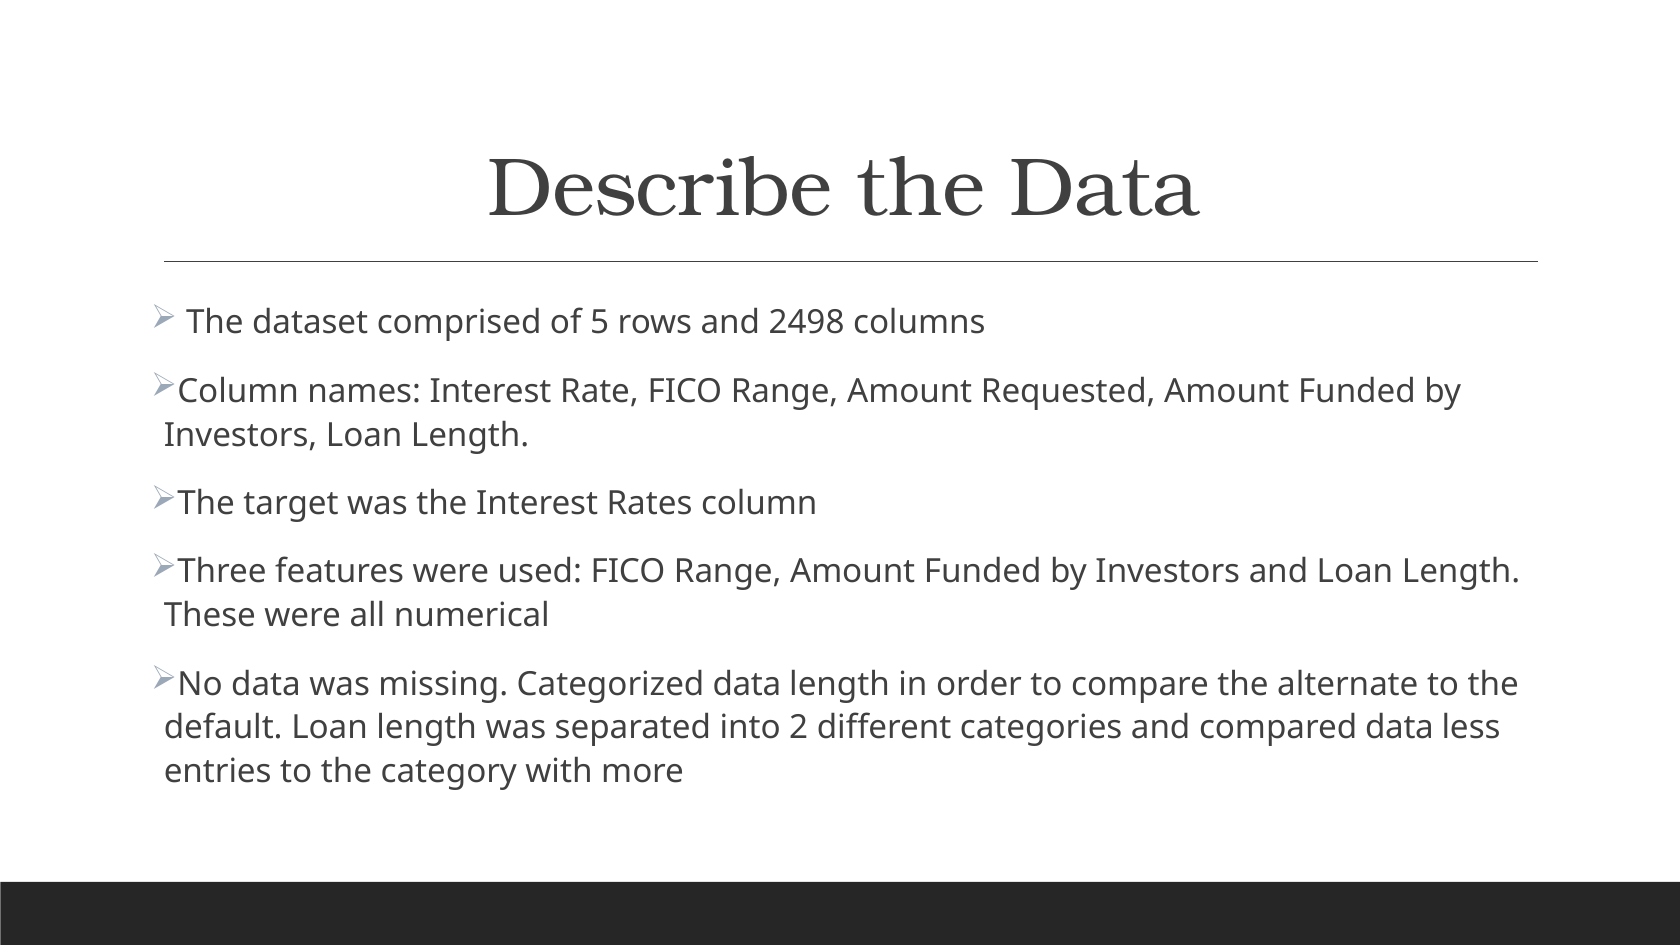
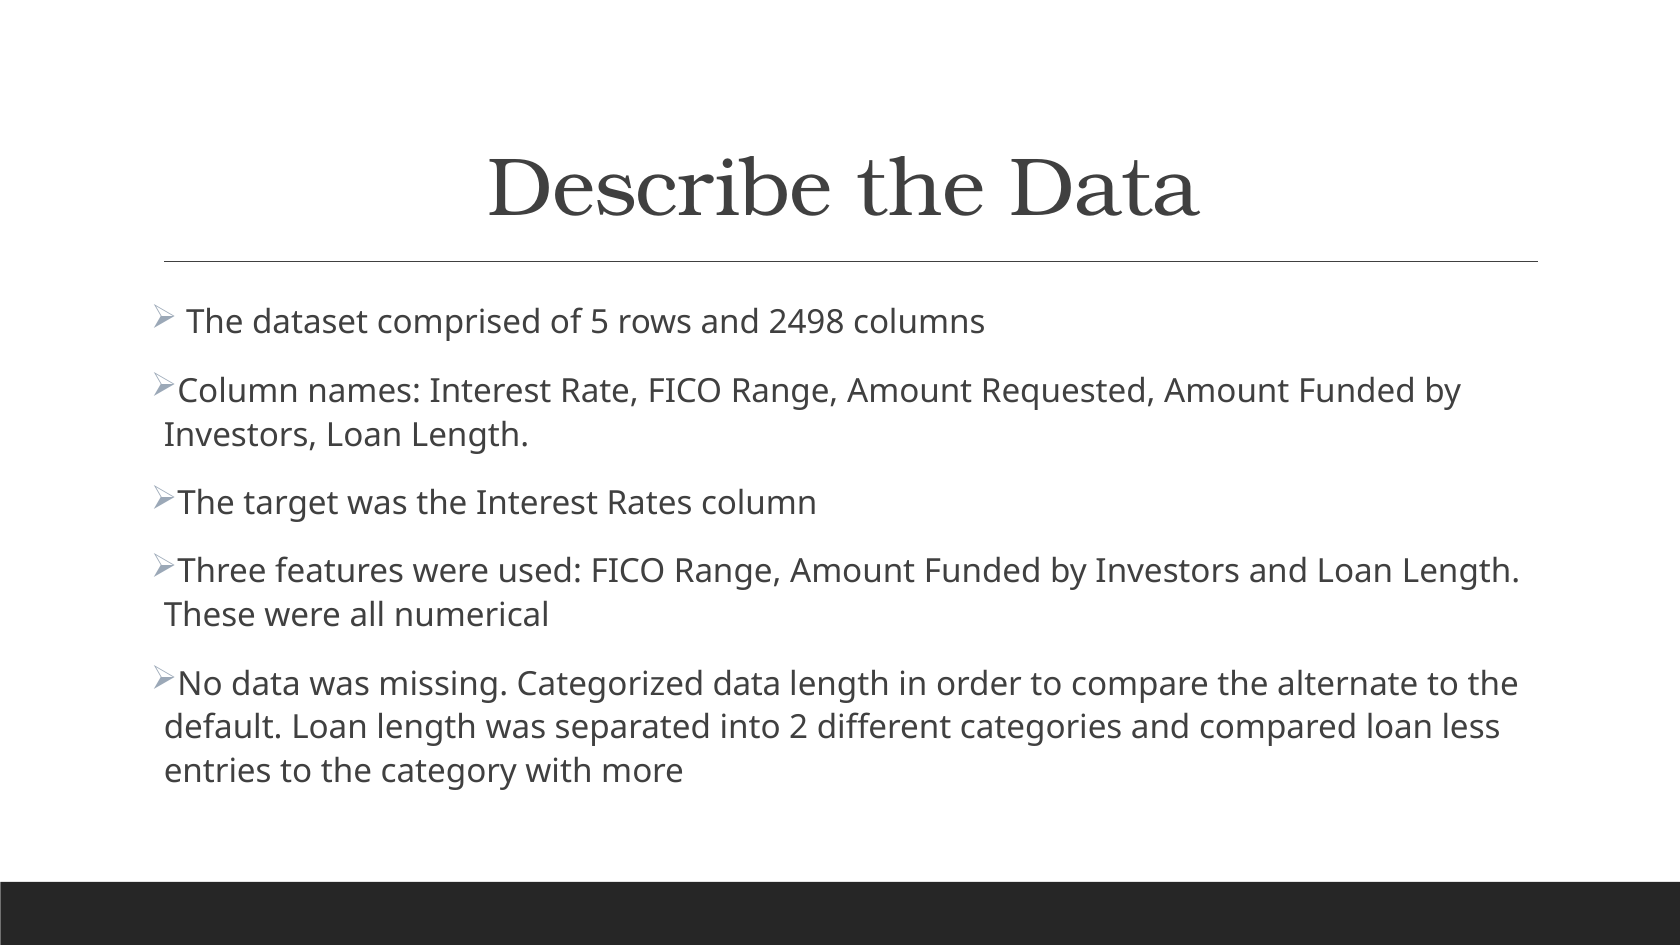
compared data: data -> loan
